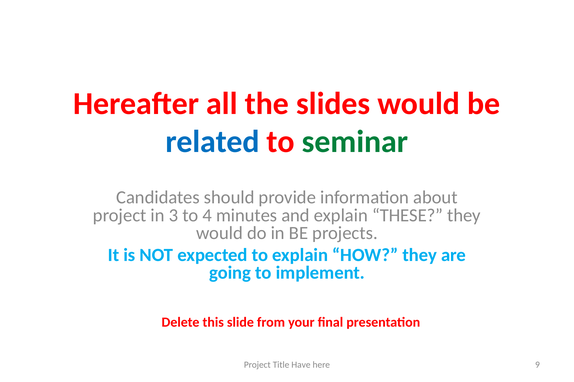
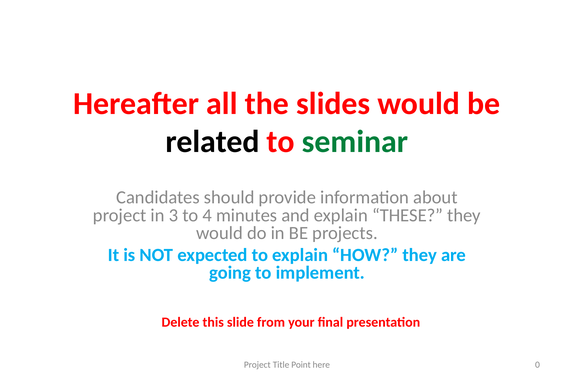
related colour: blue -> black
Have: Have -> Point
9: 9 -> 0
